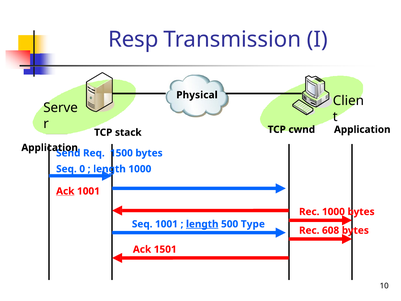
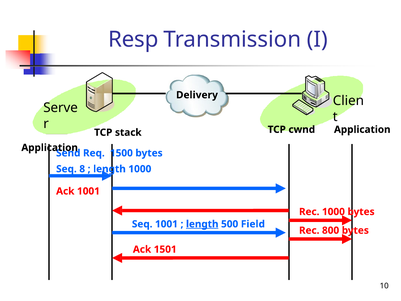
Physical: Physical -> Delivery
0: 0 -> 8
Ack at (65, 191) underline: present -> none
Type: Type -> Field
608: 608 -> 800
